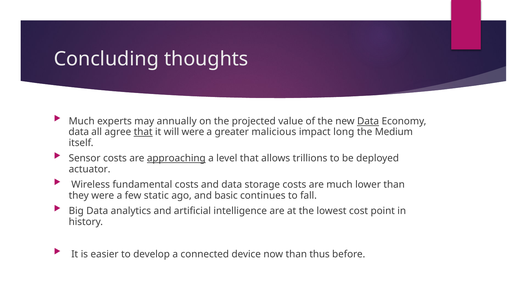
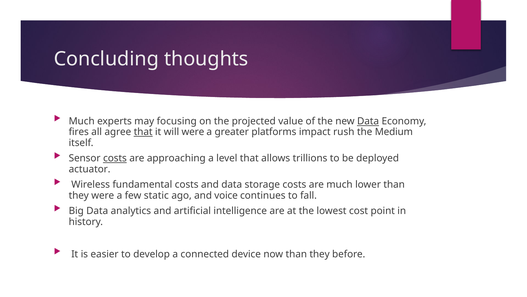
annually: annually -> focusing
data at (79, 132): data -> fires
malicious: malicious -> platforms
long: long -> rush
costs at (115, 158) underline: none -> present
approaching underline: present -> none
basic: basic -> voice
now than thus: thus -> they
